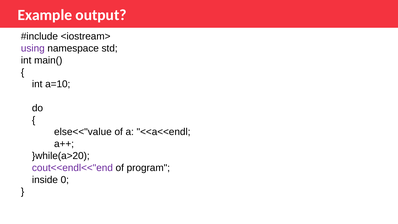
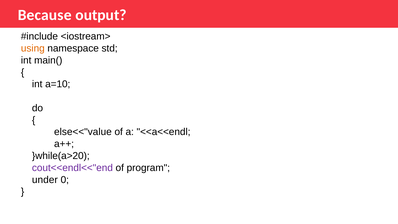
Example: Example -> Because
using colour: purple -> orange
inside: inside -> under
